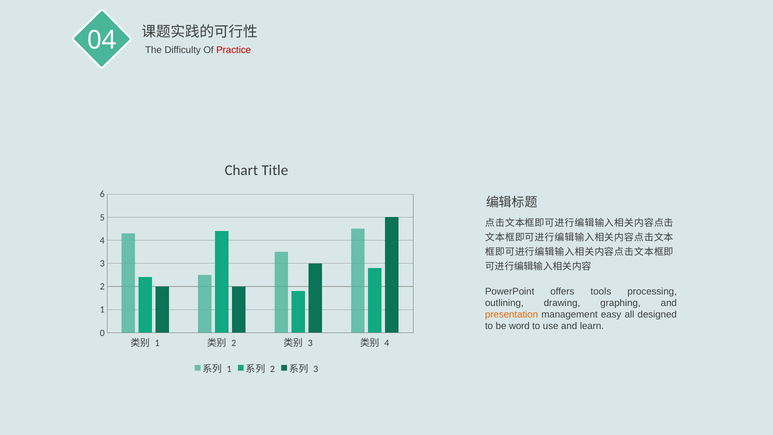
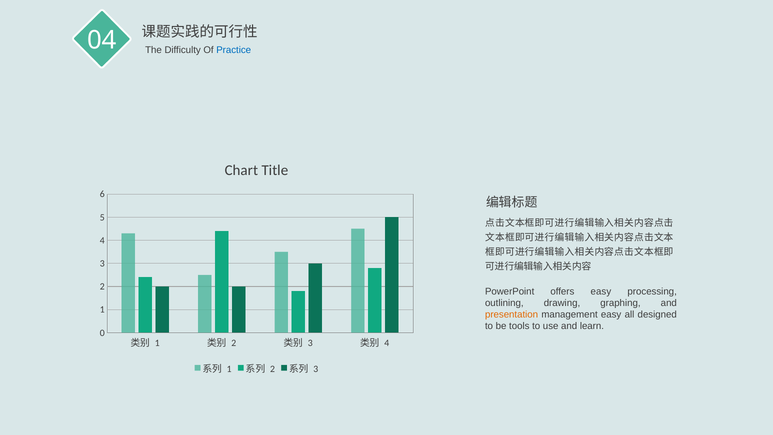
Practice colour: red -> blue
offers tools: tools -> easy
word: word -> tools
